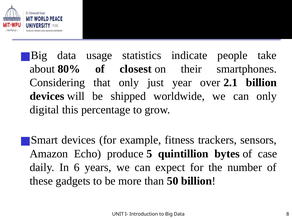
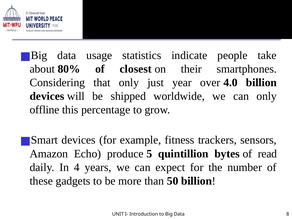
2.1: 2.1 -> 4.0
digital: digital -> offline
case: case -> read
6: 6 -> 4
